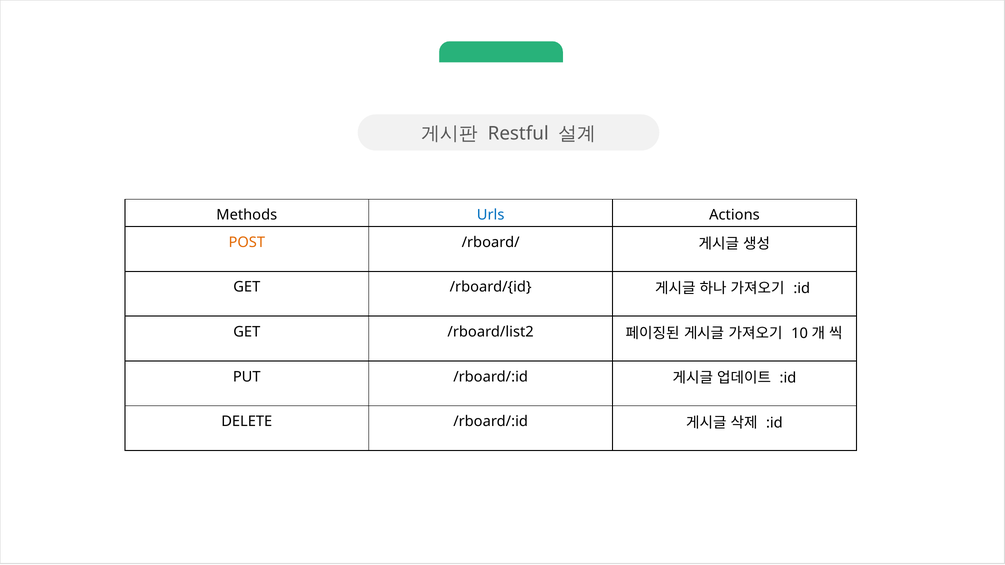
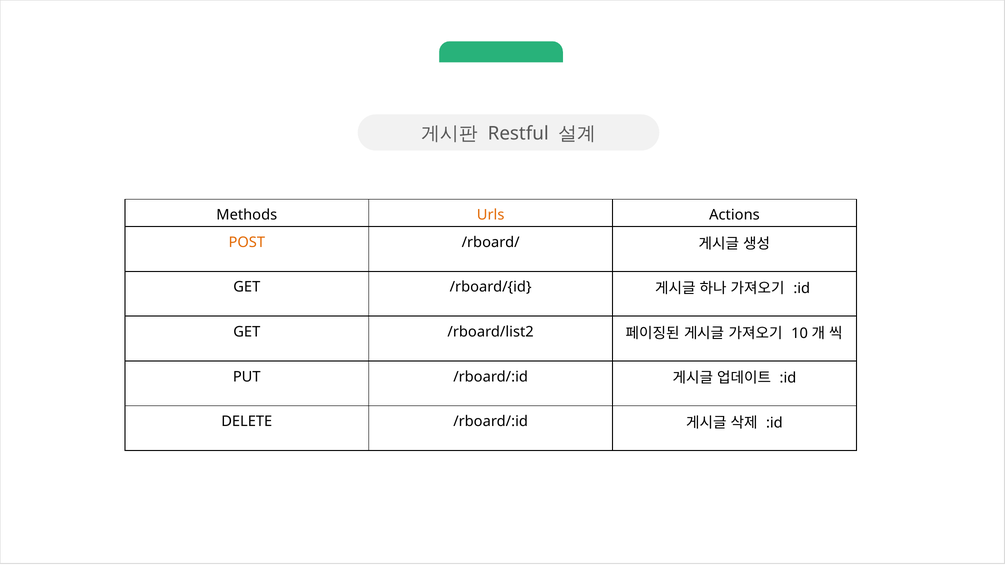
Urls colour: blue -> orange
